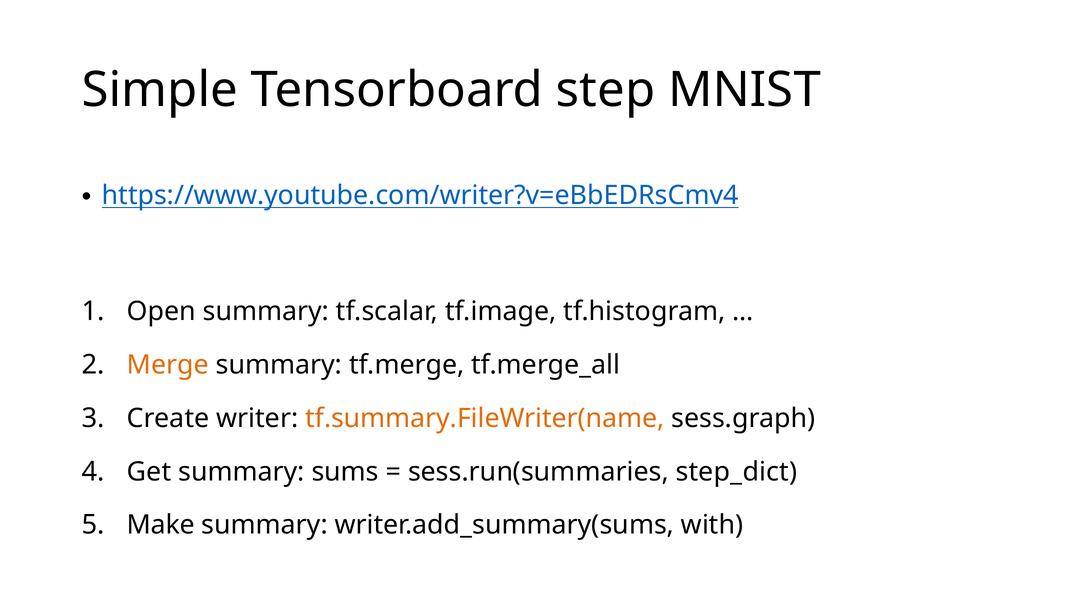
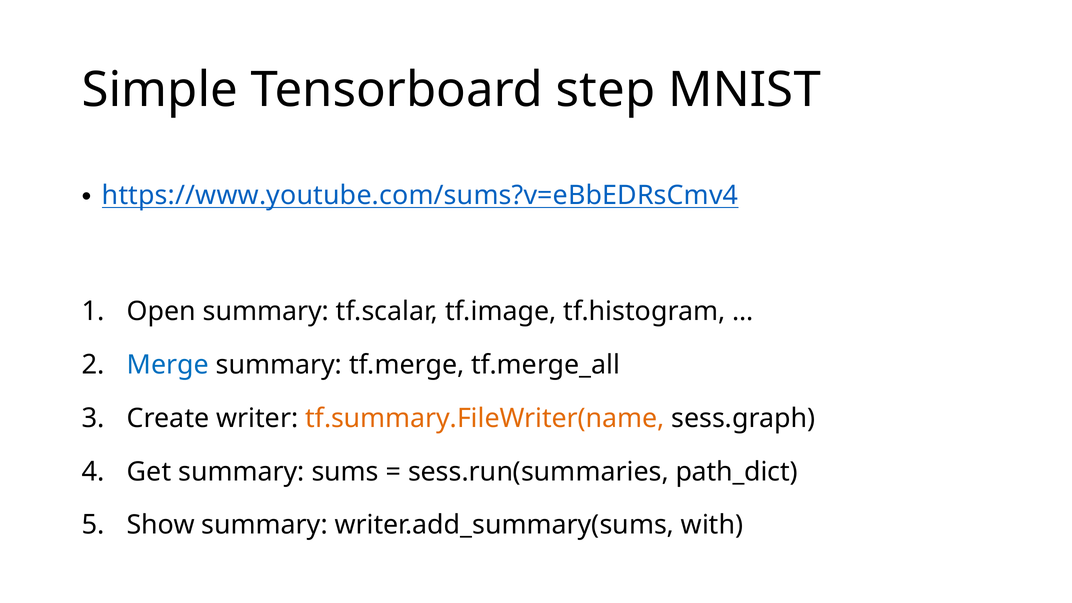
https://www.youtube.com/writer?v=eBbEDRsCmv4: https://www.youtube.com/writer?v=eBbEDRsCmv4 -> https://www.youtube.com/sums?v=eBbEDRsCmv4
Merge colour: orange -> blue
step_dict: step_dict -> path_dict
Make: Make -> Show
